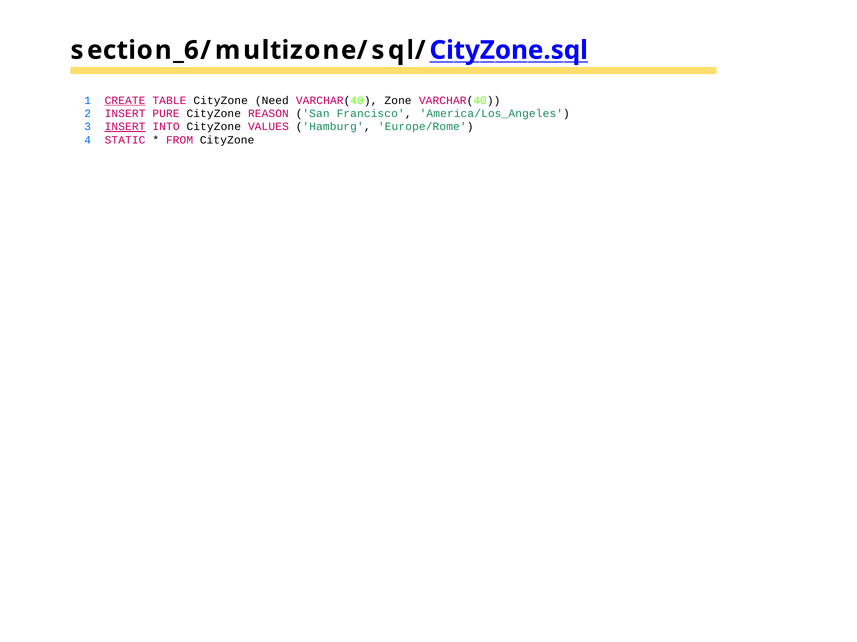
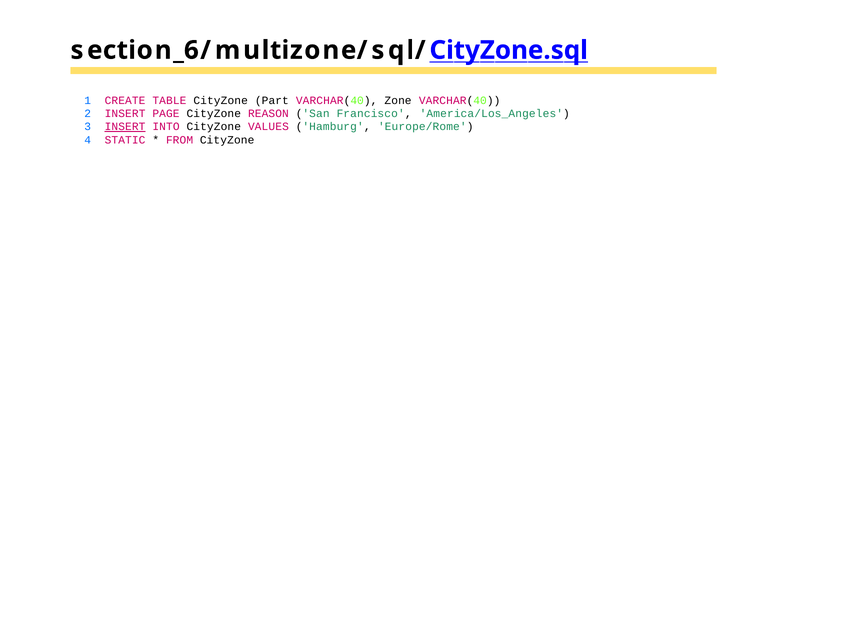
CREATE underline: present -> none
Need: Need -> Part
PURE: PURE -> PAGE
